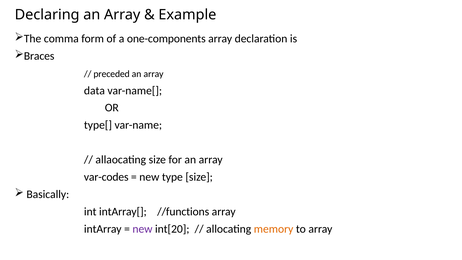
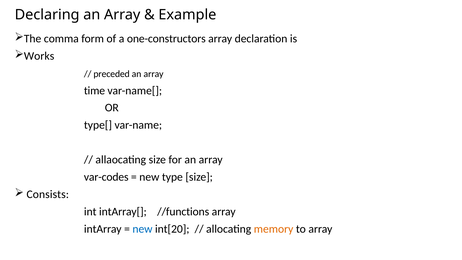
one-components: one-components -> one-constructors
Braces: Braces -> Works
data: data -> time
Basically: Basically -> Consists
new at (142, 229) colour: purple -> blue
